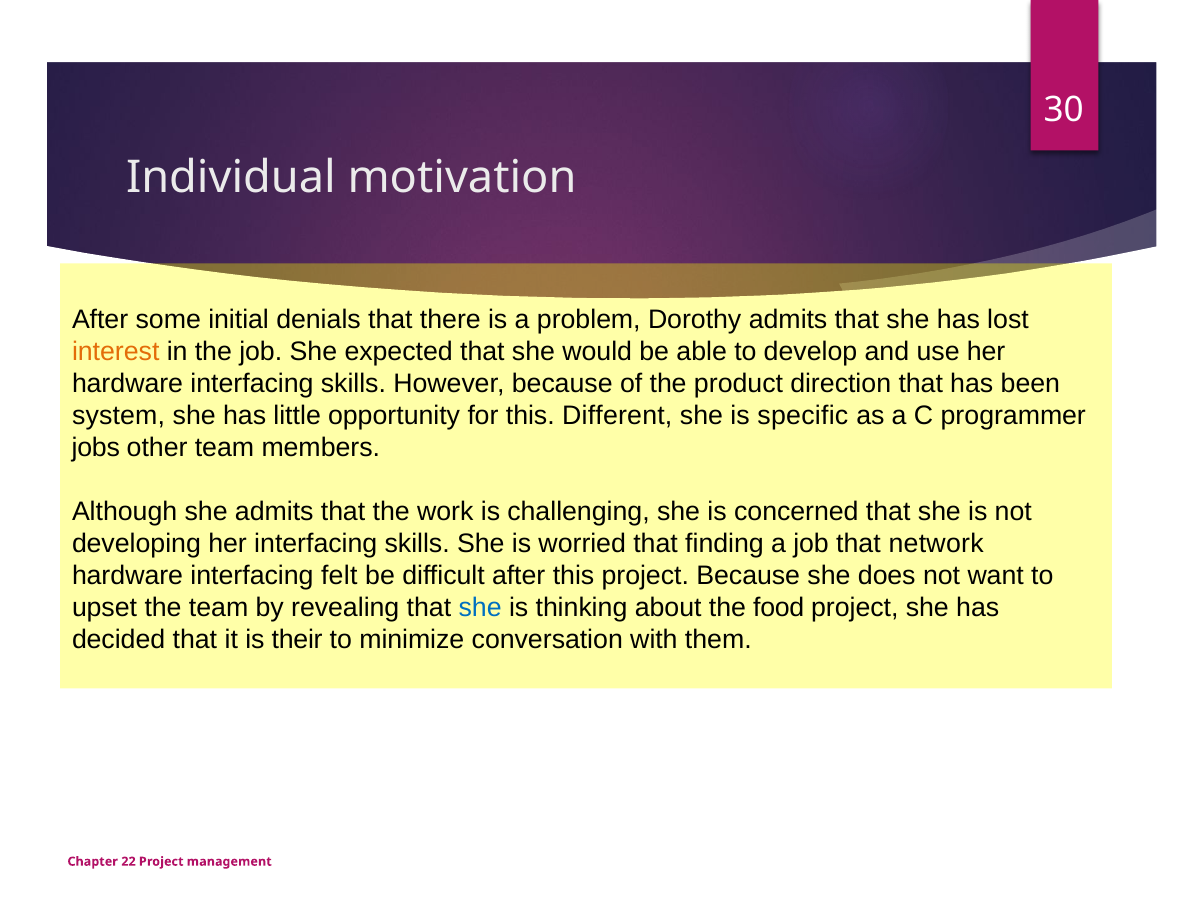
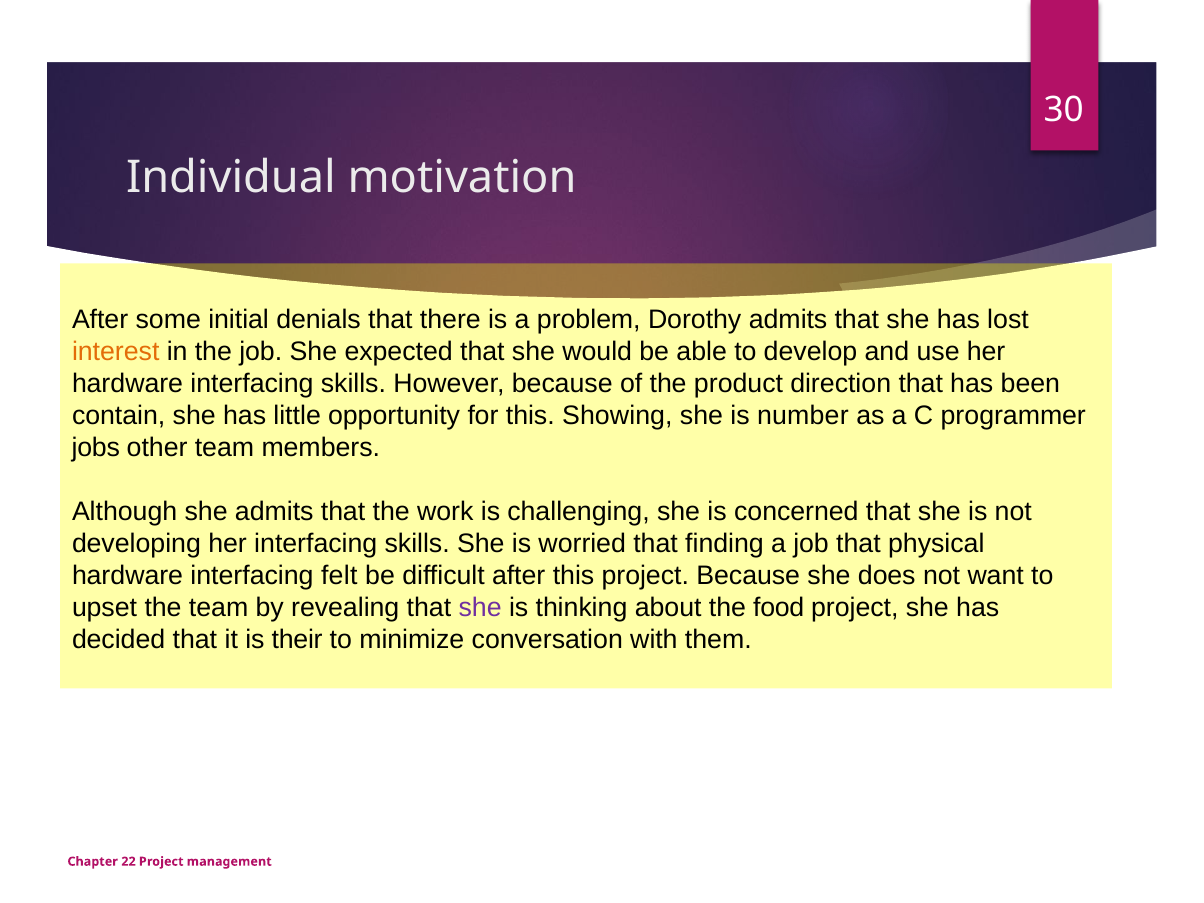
system: system -> contain
Different: Different -> Showing
specific: specific -> number
network: network -> physical
she at (480, 608) colour: blue -> purple
